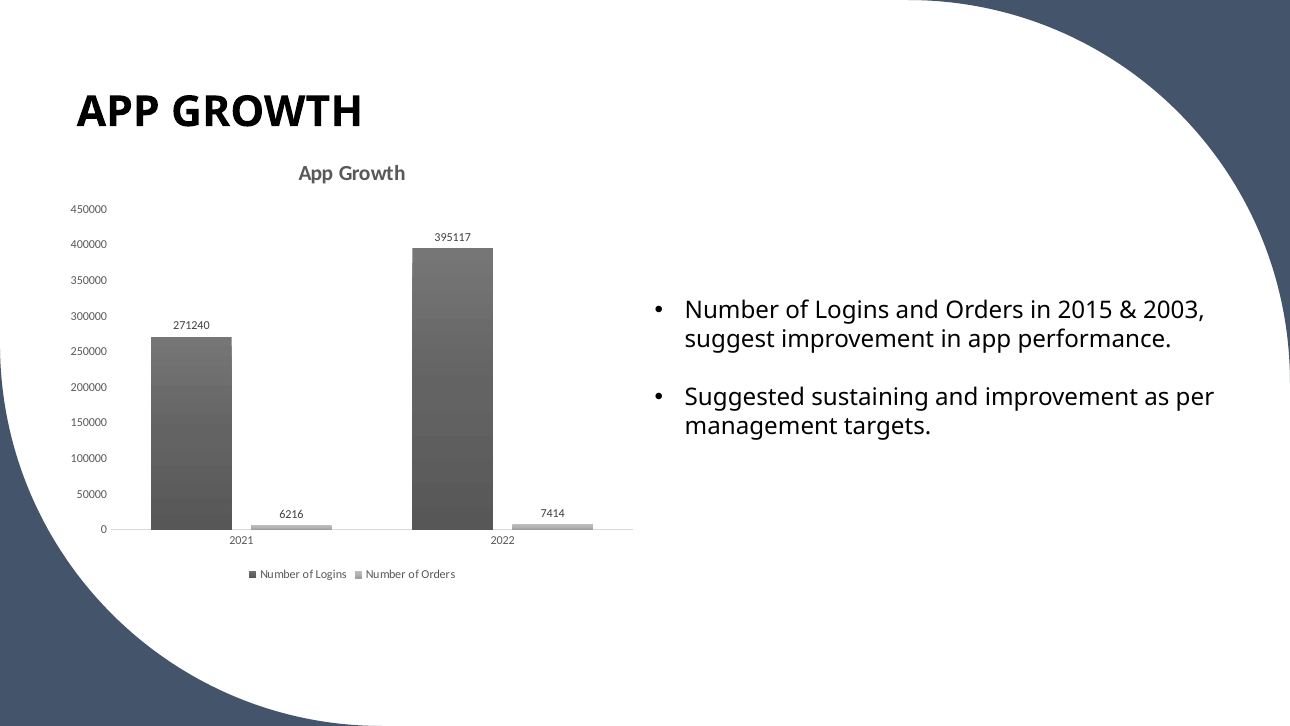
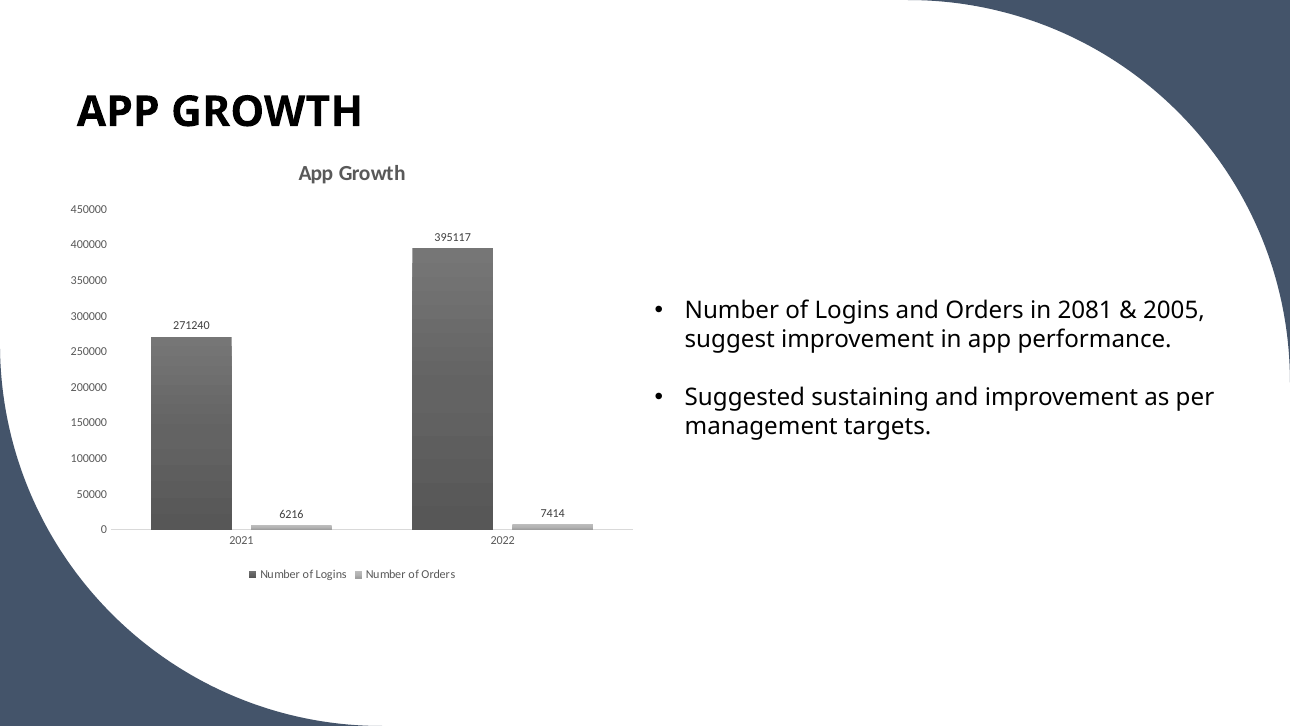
2015: 2015 -> 2081
2003: 2003 -> 2005
